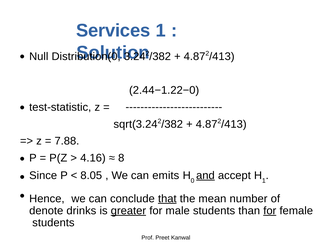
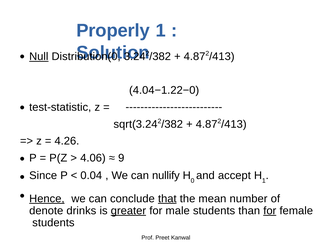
Services: Services -> Properly
Null underline: none -> present
2.44−1.22−0: 2.44−1.22−0 -> 4.04−1.22−0
7.88: 7.88 -> 4.26
4.16: 4.16 -> 4.06
8: 8 -> 9
8.05: 8.05 -> 0.04
emits: emits -> nullify
and underline: present -> none
Hence underline: none -> present
